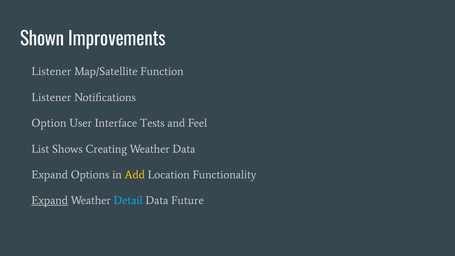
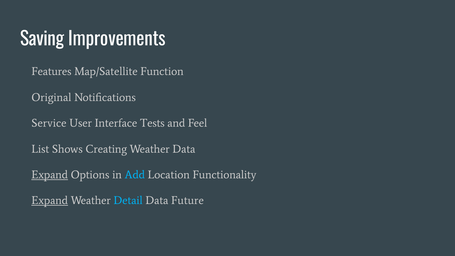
Shown: Shown -> Saving
Listener at (51, 72): Listener -> Features
Listener at (51, 97): Listener -> Original
Option: Option -> Service
Expand at (50, 175) underline: none -> present
Add colour: yellow -> light blue
